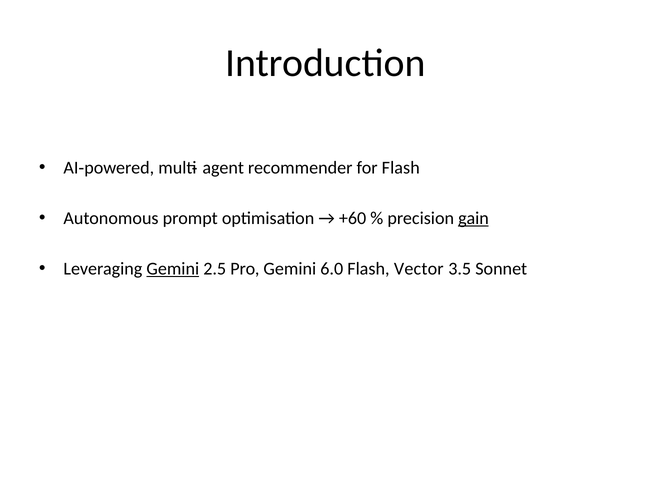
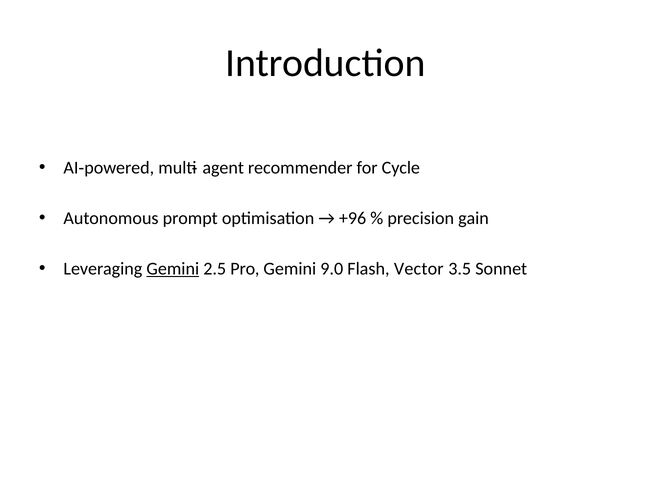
for Flash: Flash -> Cycle
+60: +60 -> +96
gain underline: present -> none
6.0: 6.0 -> 9.0
